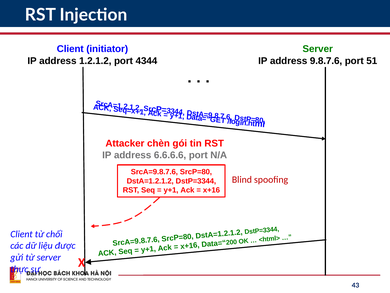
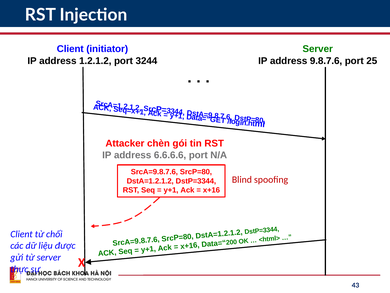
4344: 4344 -> 3244
51: 51 -> 25
